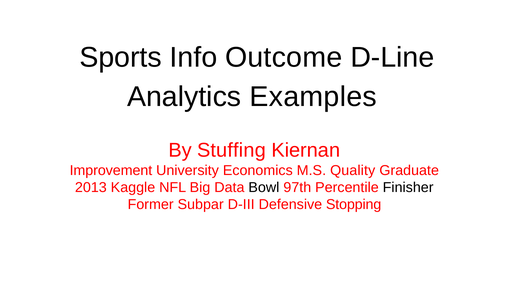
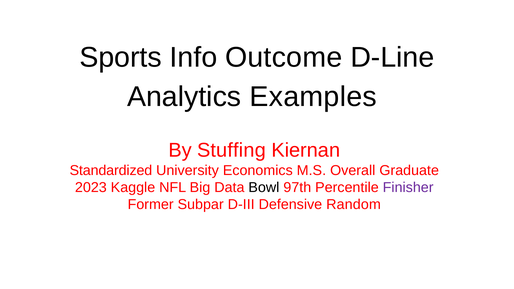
Improvement: Improvement -> Standardized
Quality: Quality -> Overall
2013: 2013 -> 2023
Finisher colour: black -> purple
Stopping: Stopping -> Random
